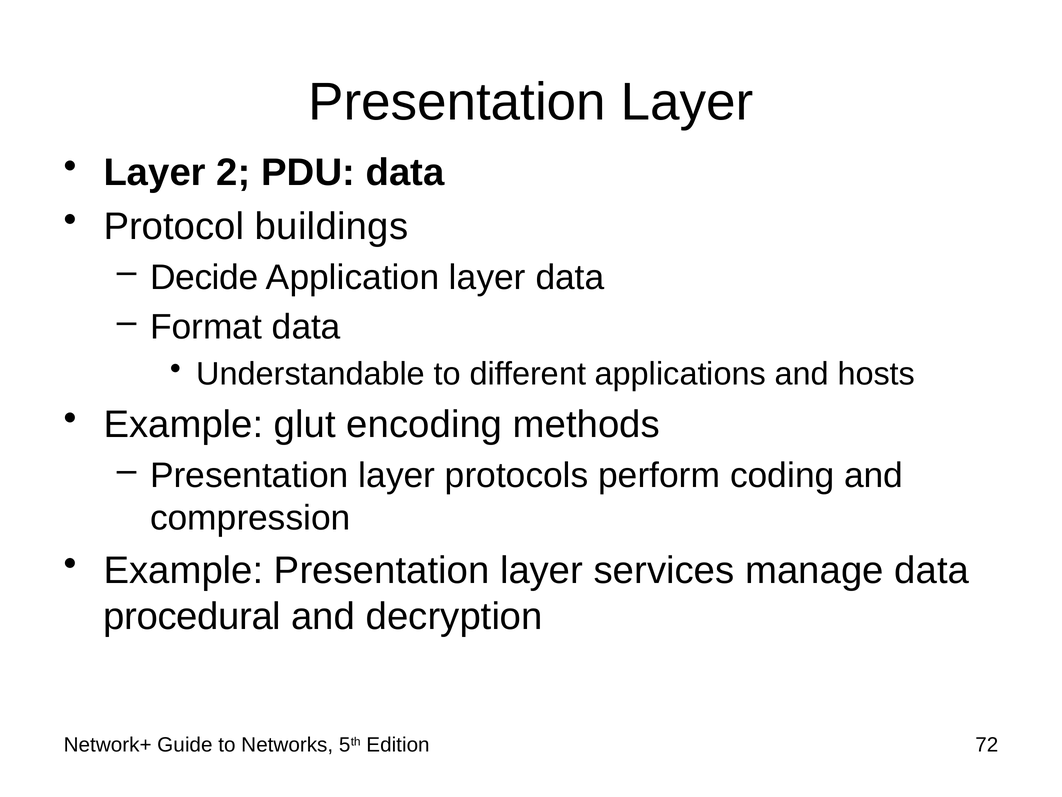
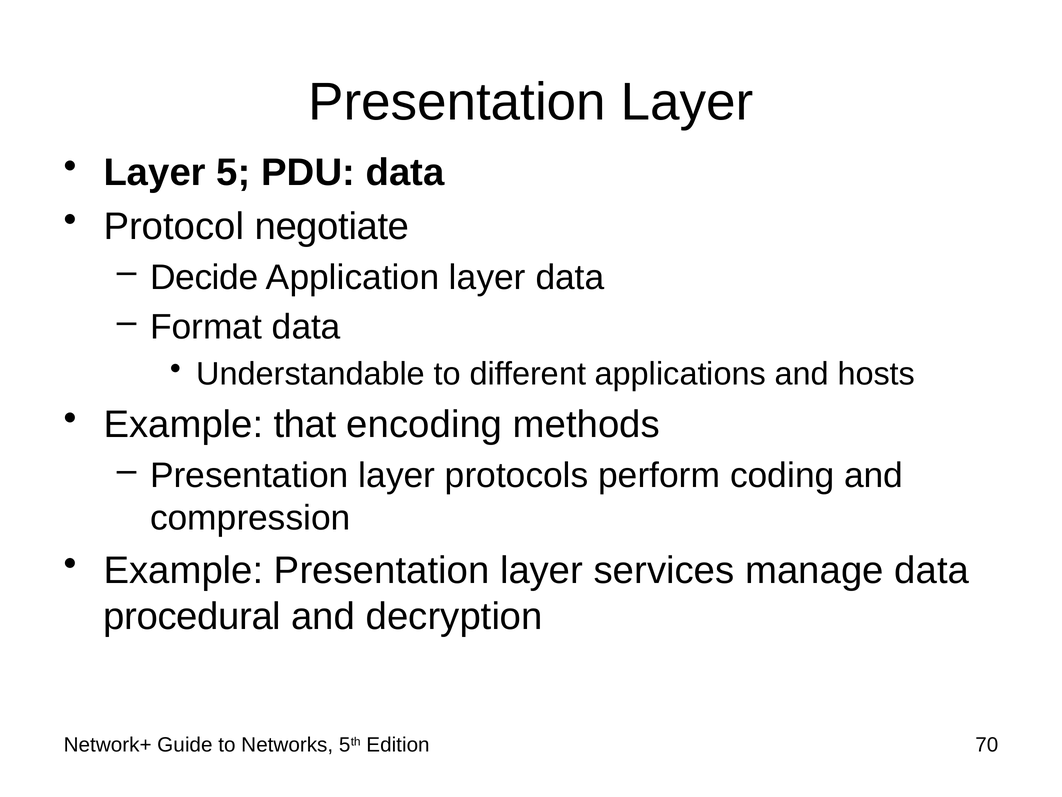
2: 2 -> 5
buildings: buildings -> negotiate
glut: glut -> that
72: 72 -> 70
